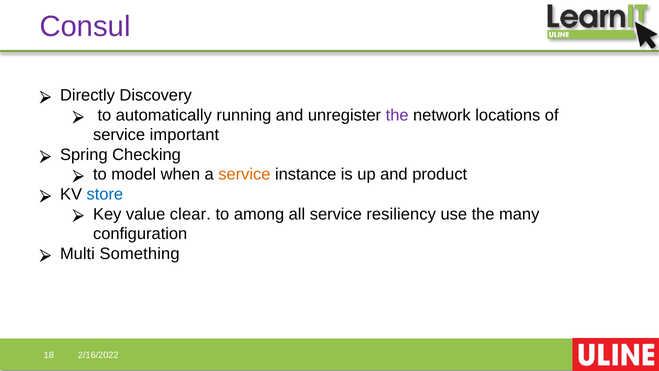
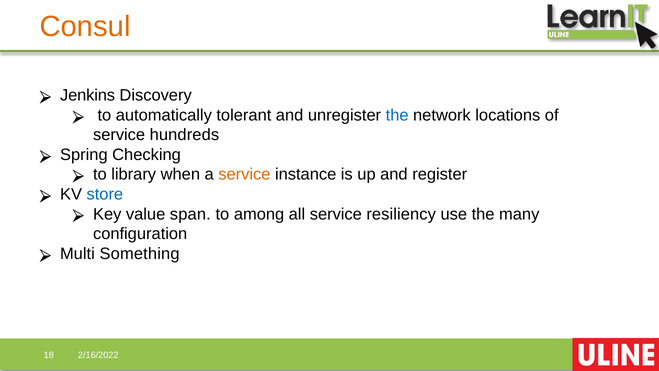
Consul colour: purple -> orange
Directly: Directly -> Jenkins
running: running -> tolerant
the at (397, 115) colour: purple -> blue
important: important -> hundreds
model: model -> library
product: product -> register
clear: clear -> span
